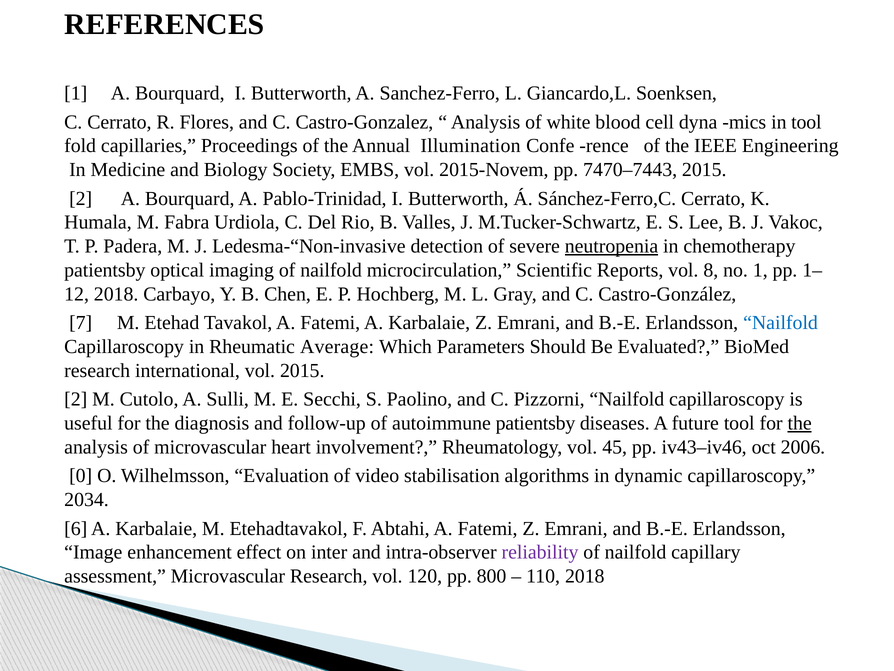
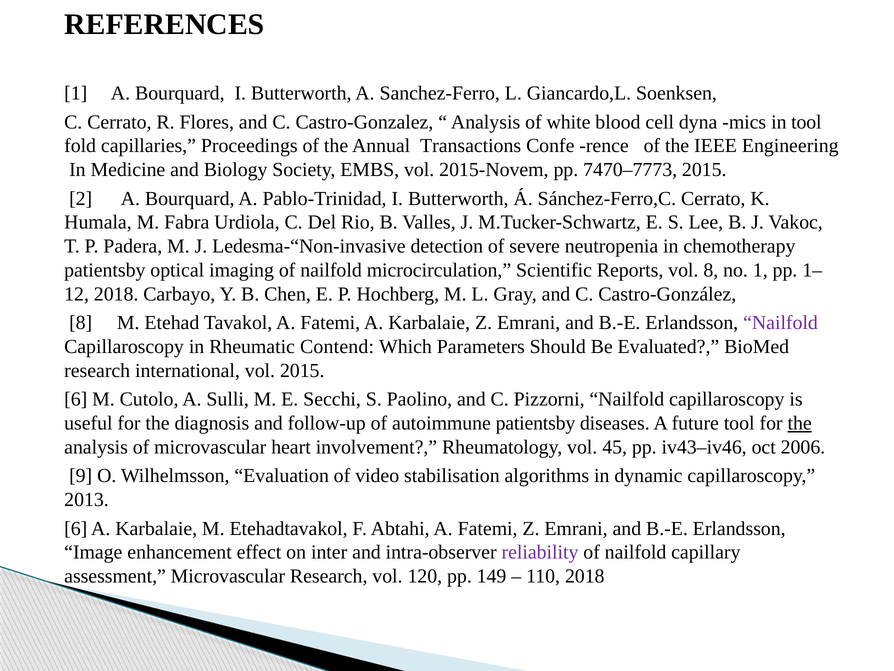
Illumination: Illumination -> Transactions
7470–7443: 7470–7443 -> 7470–7773
neutropenia underline: present -> none
7 at (81, 323): 7 -> 8
Nailfold at (781, 323) colour: blue -> purple
Average: Average -> Contend
2 at (76, 399): 2 -> 6
0: 0 -> 9
2034: 2034 -> 2013
800: 800 -> 149
